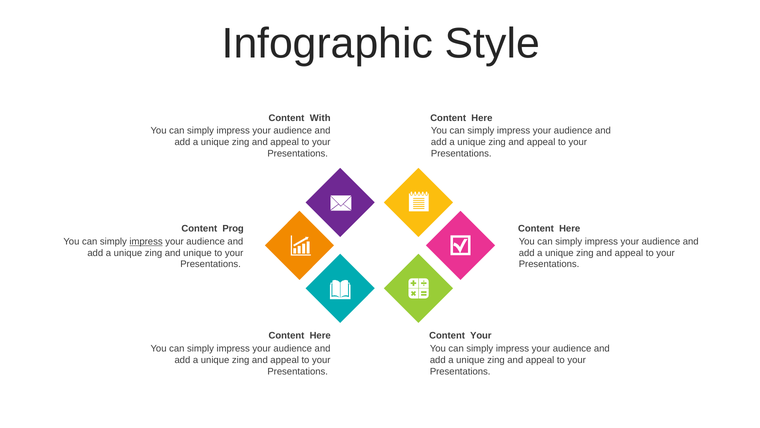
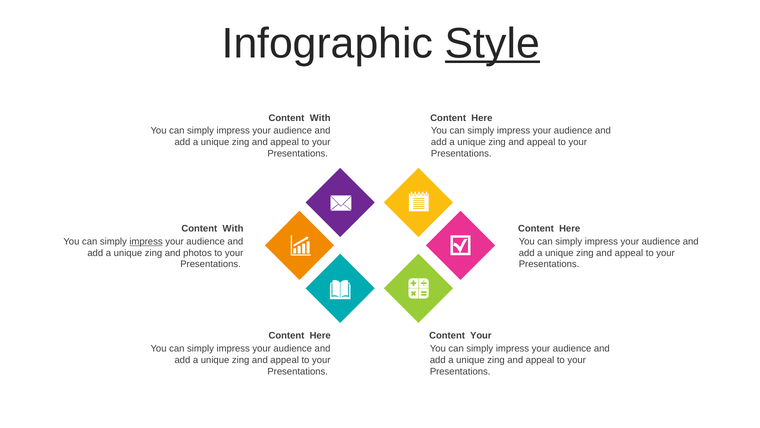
Style underline: none -> present
Prog at (233, 228): Prog -> With
and unique: unique -> photos
